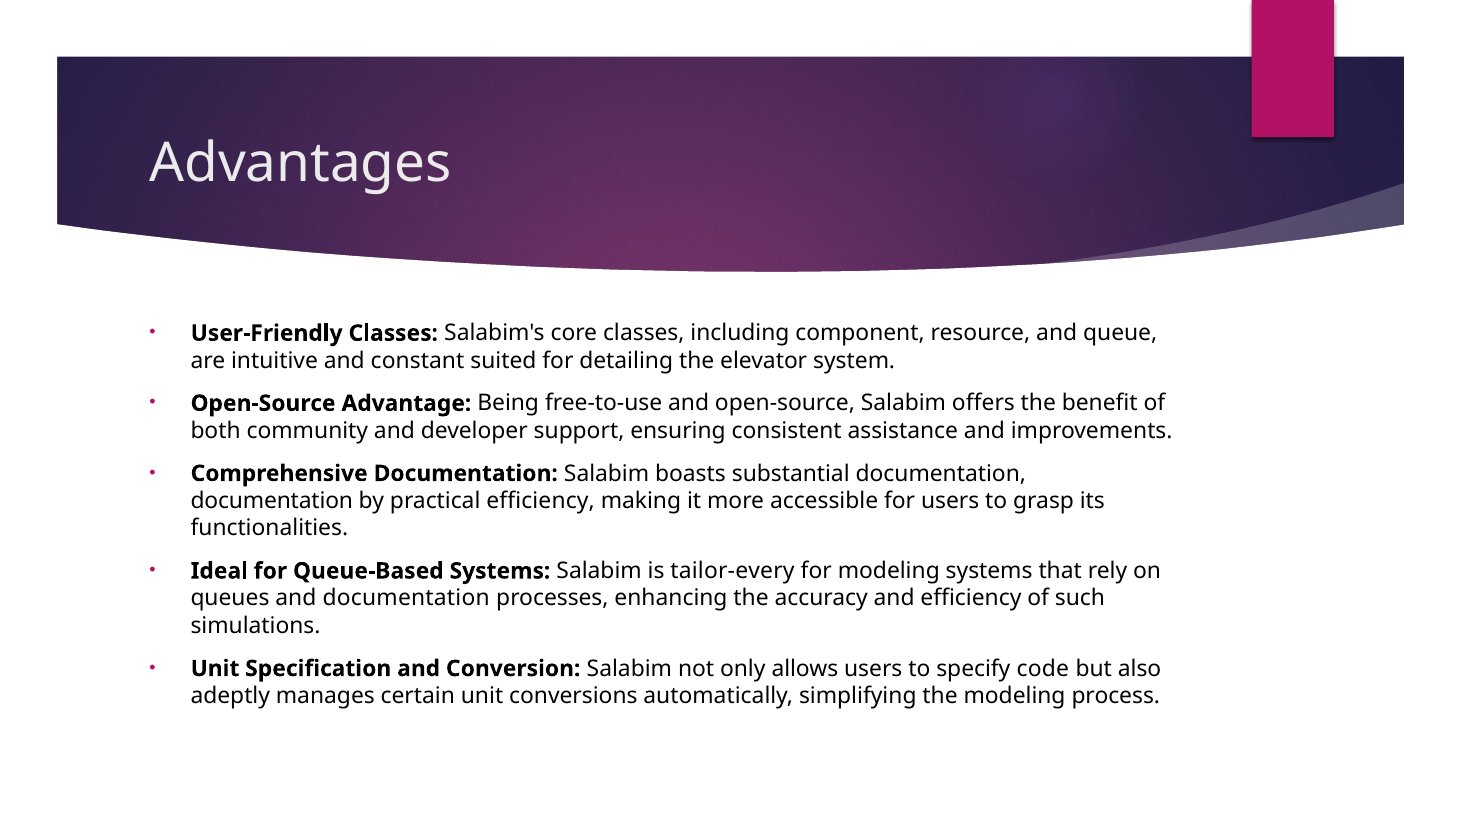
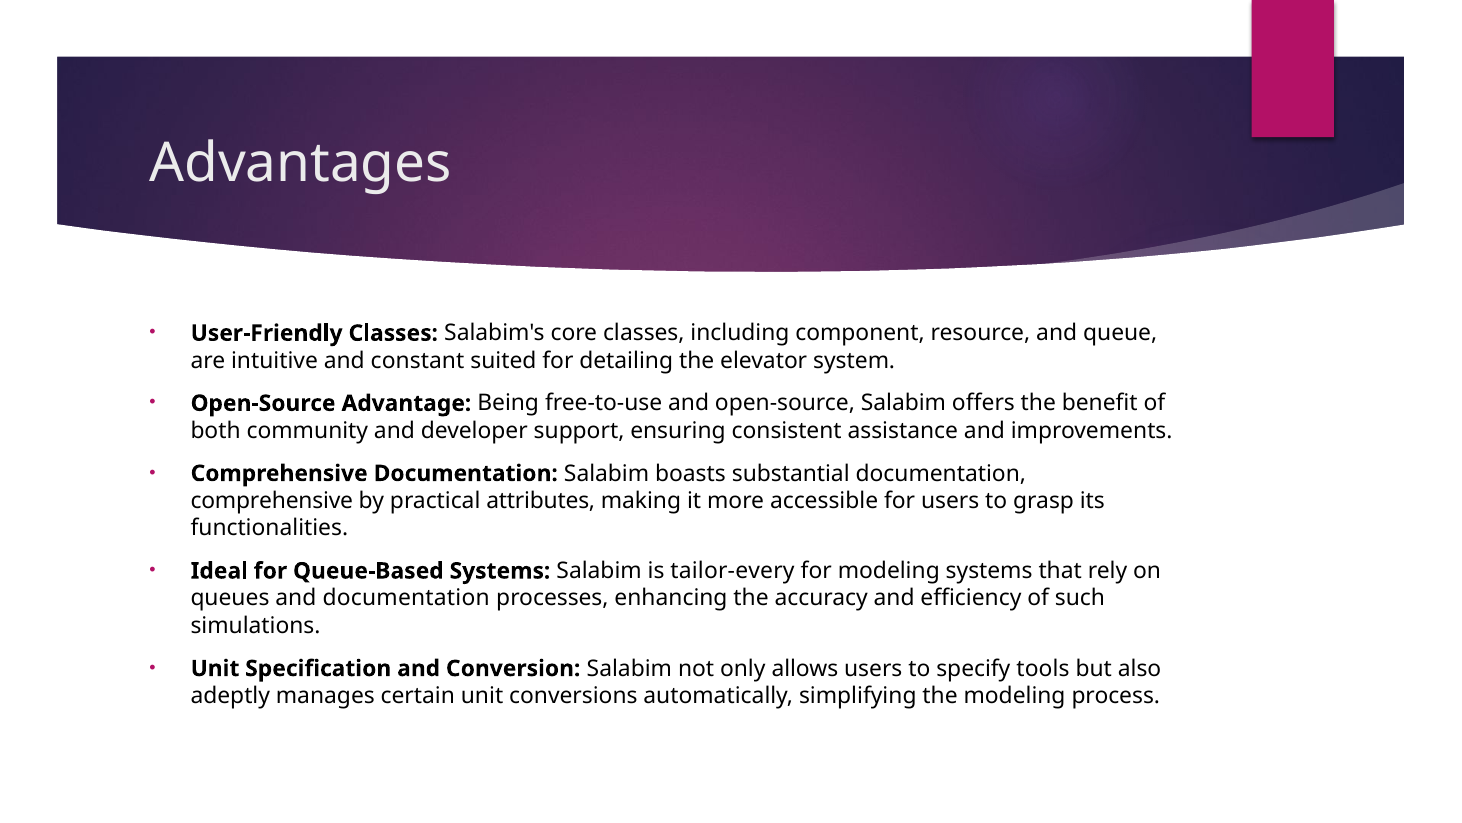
documentation at (272, 501): documentation -> comprehensive
practical efficiency: efficiency -> attributes
code: code -> tools
